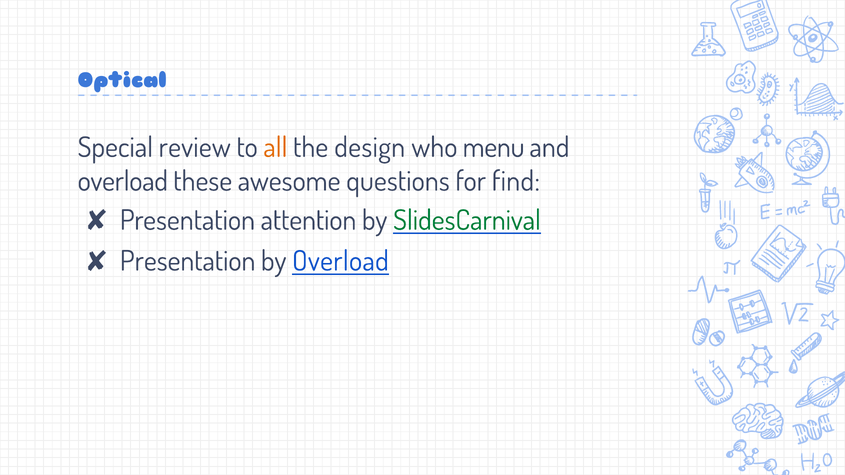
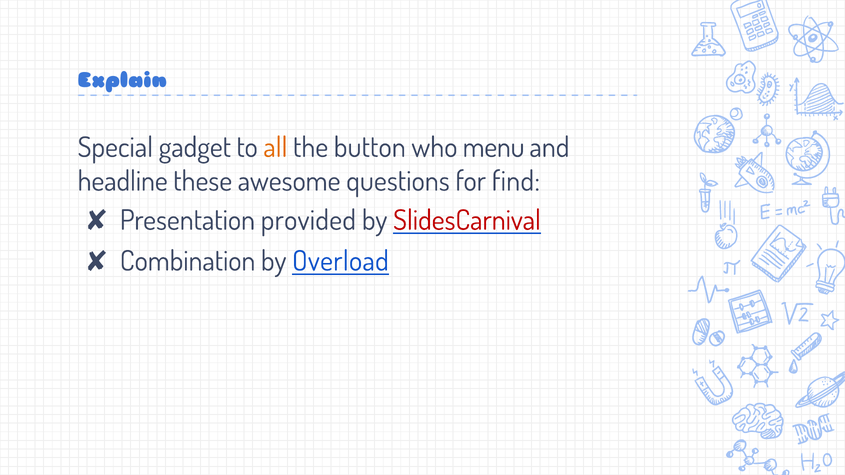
Optical: Optical -> Explain
review: review -> gadget
design: design -> button
overload at (123, 182): overload -> headline
attention: attention -> provided
SlidesCarnival colour: green -> red
Presentation at (188, 261): Presentation -> Combination
